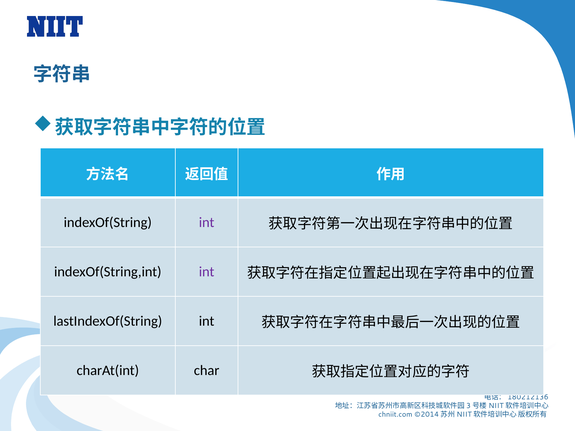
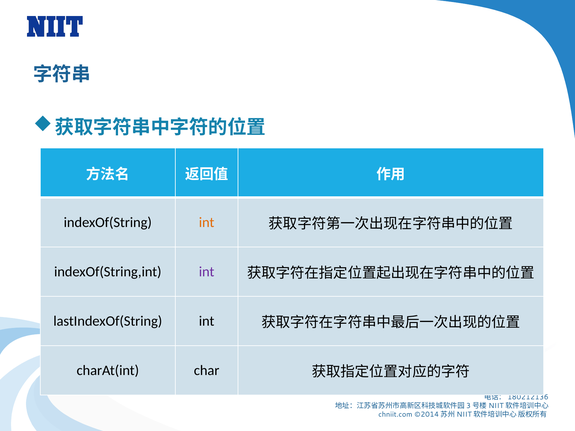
int at (207, 222) colour: purple -> orange
